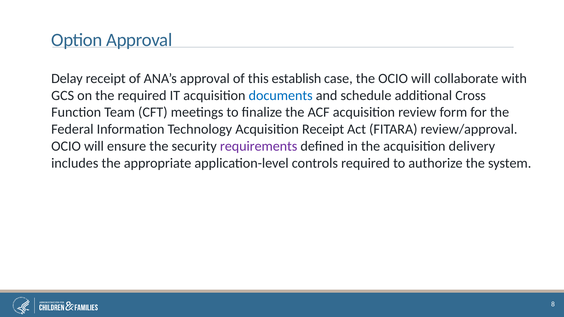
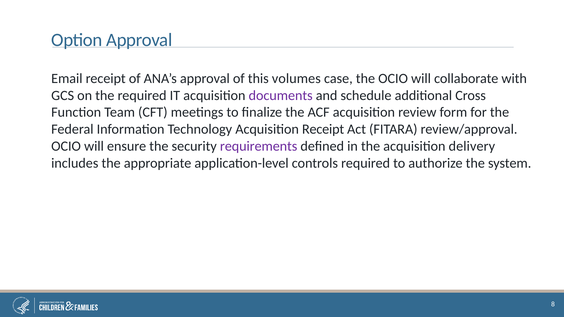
Delay: Delay -> Email
establish: establish -> volumes
documents colour: blue -> purple
